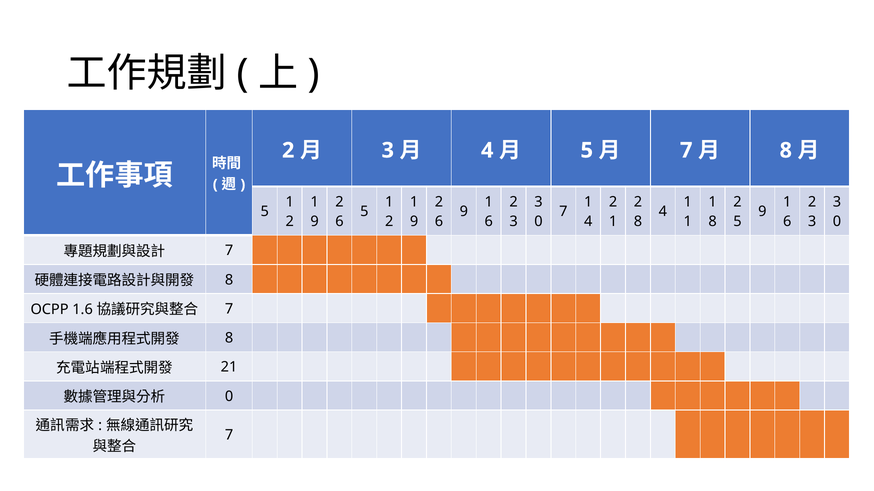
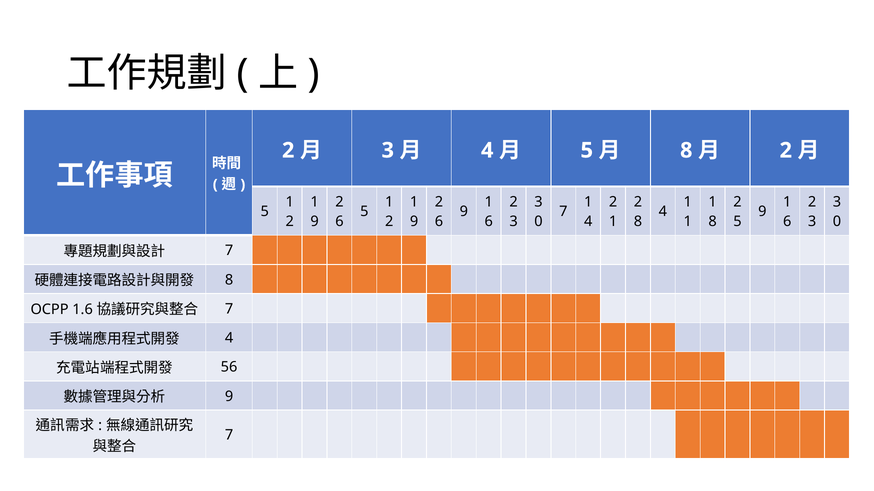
7 at (686, 151): 7 -> 8
8 at (786, 151): 8 -> 2
8 at (229, 338): 8 -> 4
21: 21 -> 56
0 at (229, 397): 0 -> 9
